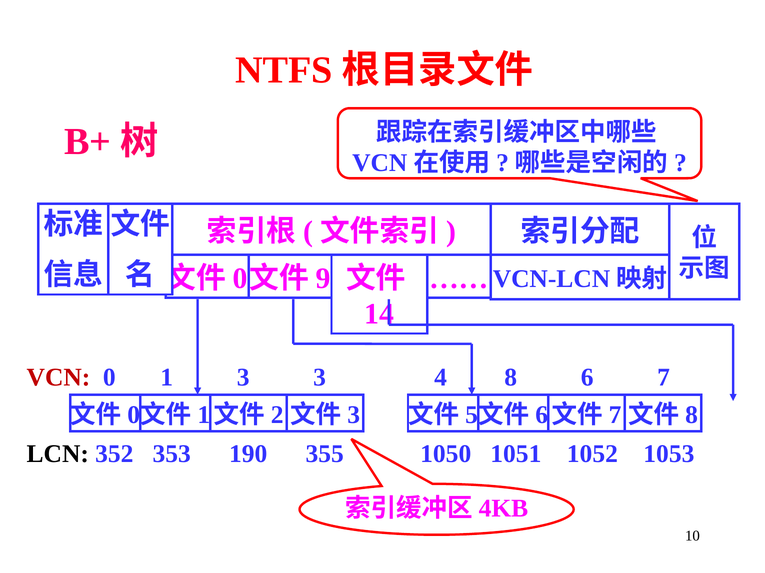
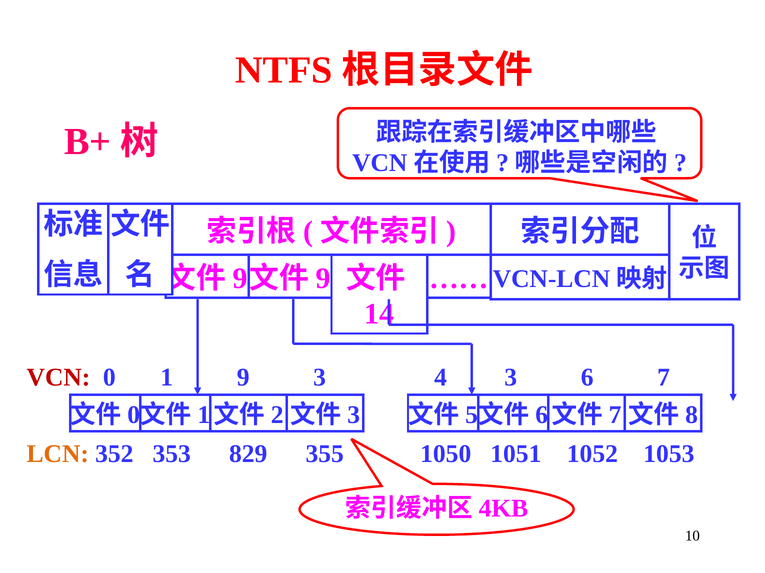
0 at (240, 279): 0 -> 9
1 3: 3 -> 9
4 8: 8 -> 3
LCN colour: black -> orange
190: 190 -> 829
